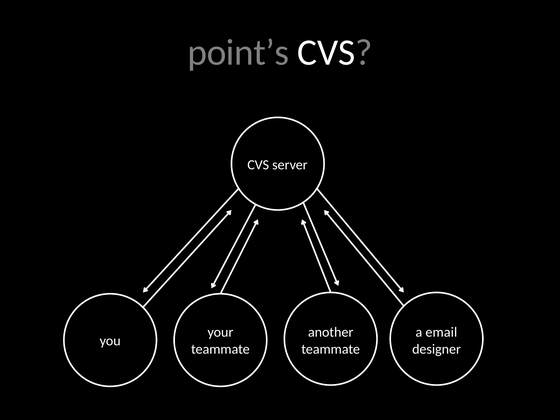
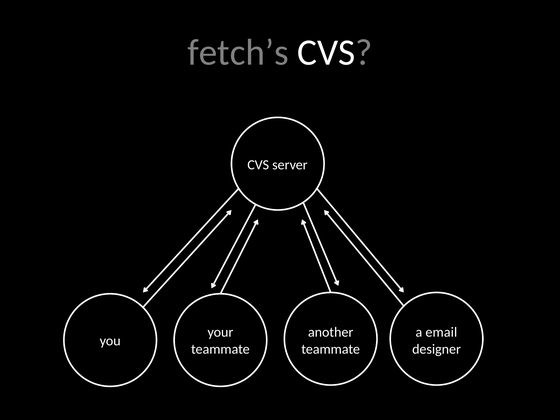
point’s: point’s -> fetch’s
